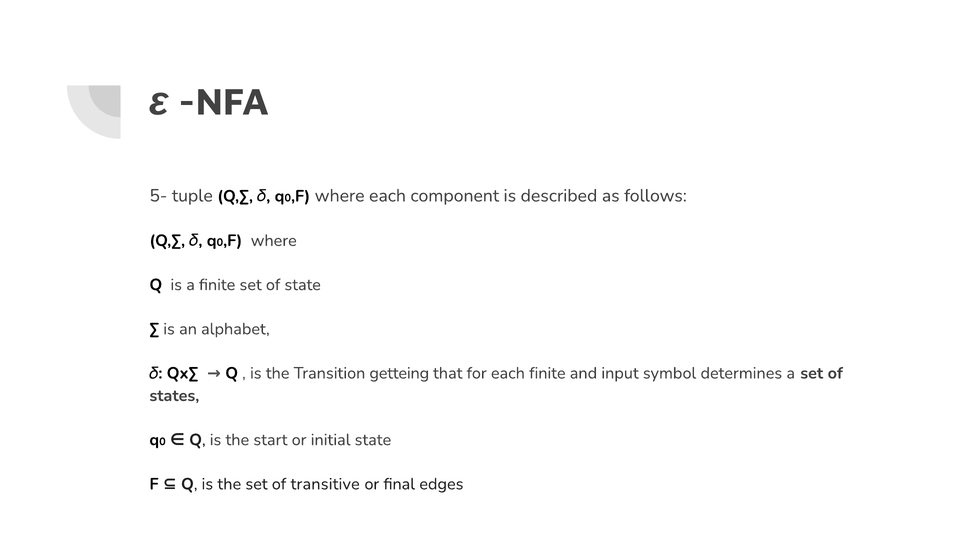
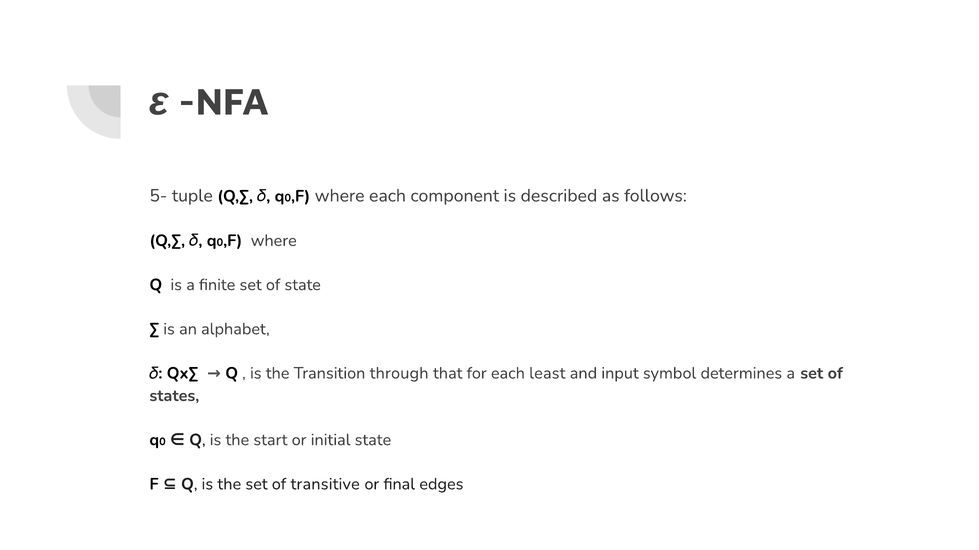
getteing: getteing -> through
each finite: finite -> least
